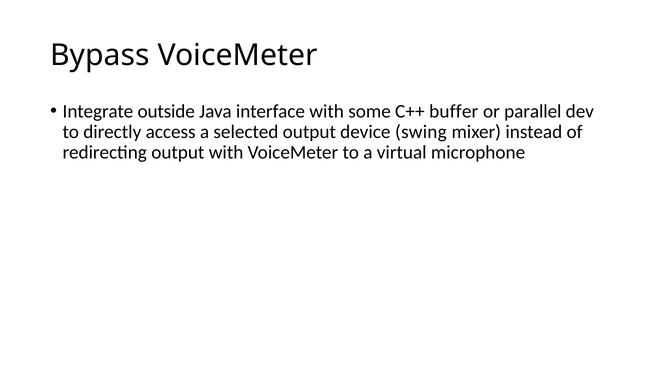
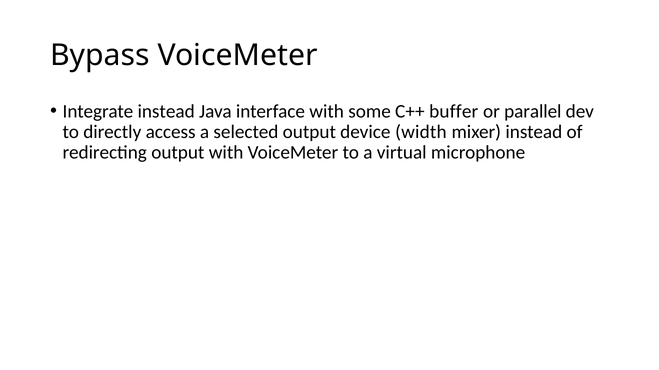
Integrate outside: outside -> instead
swing: swing -> width
